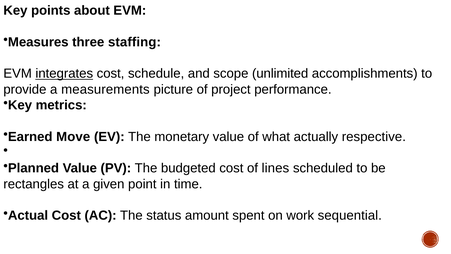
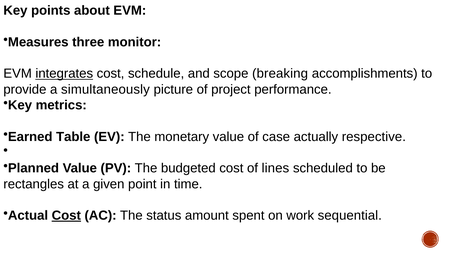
staffing: staffing -> monitor
unlimited: unlimited -> breaking
measurements: measurements -> simultaneously
Move: Move -> Table
what: what -> case
Cost at (66, 215) underline: none -> present
